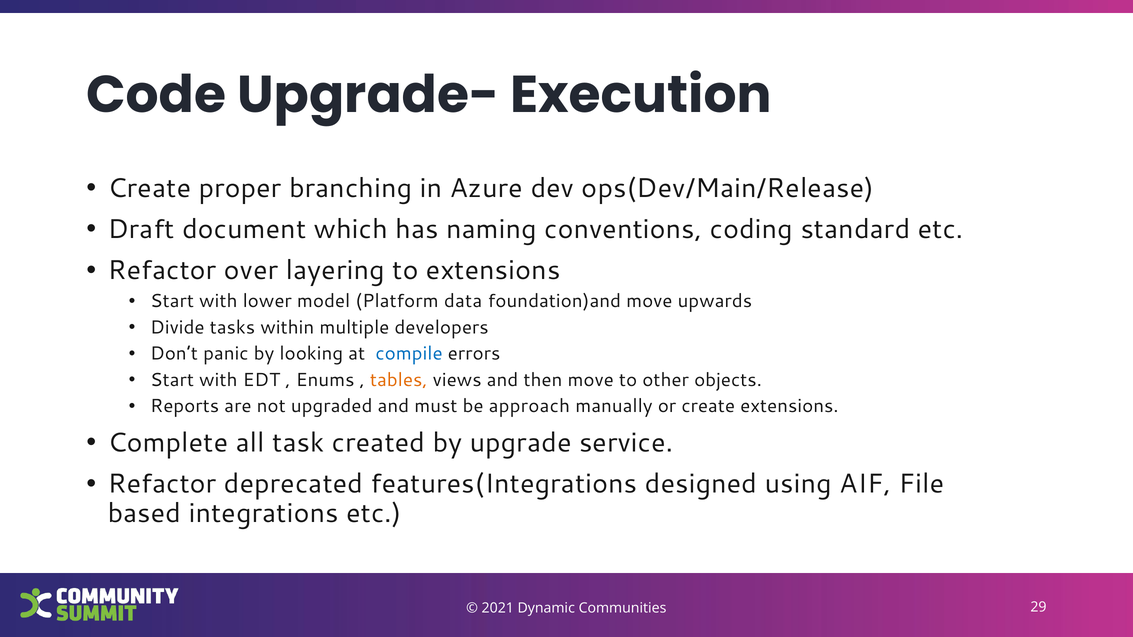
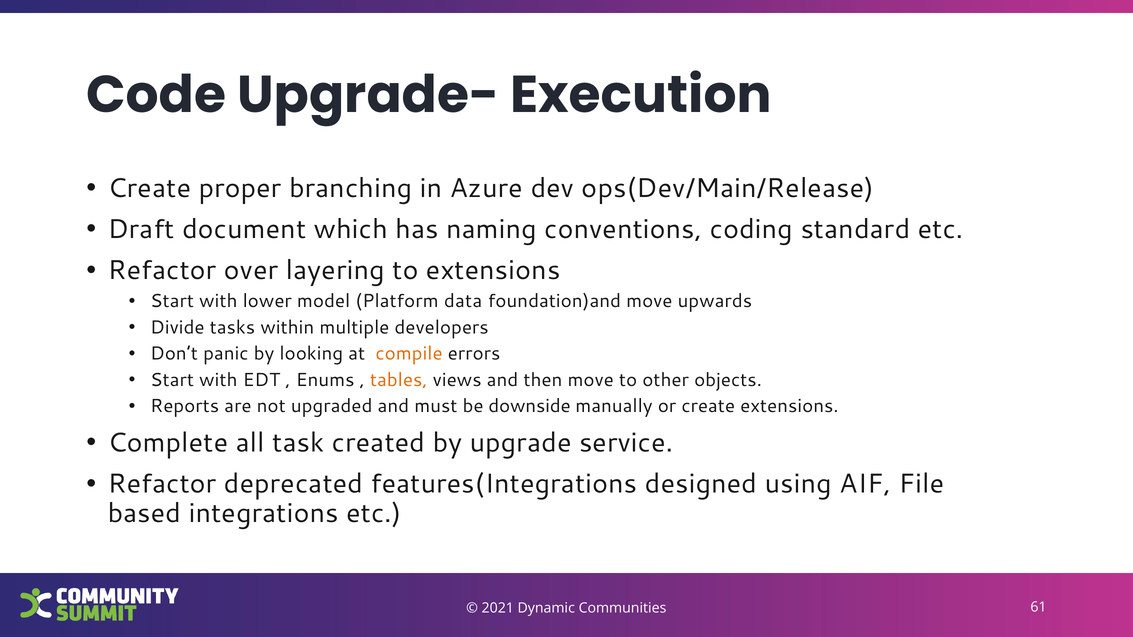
compile colour: blue -> orange
approach: approach -> downside
29: 29 -> 61
